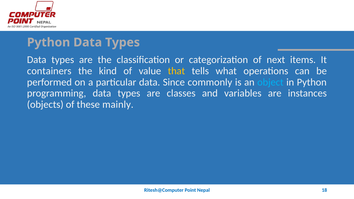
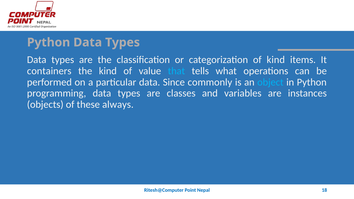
of next: next -> kind
that colour: yellow -> light blue
mainly: mainly -> always
